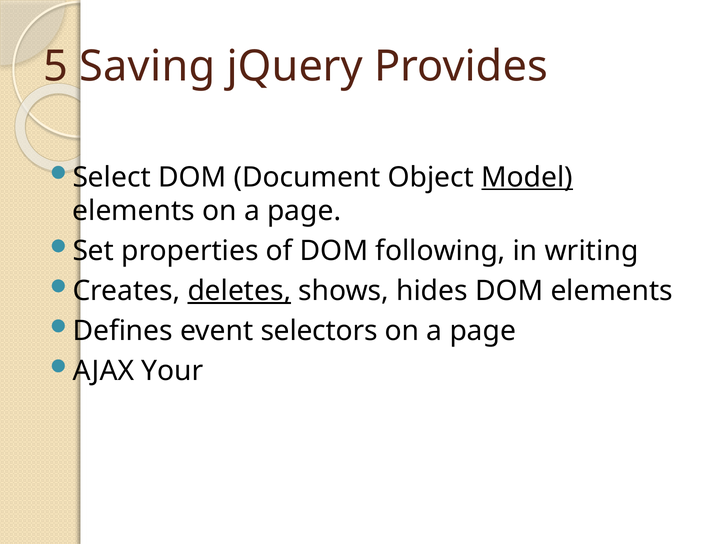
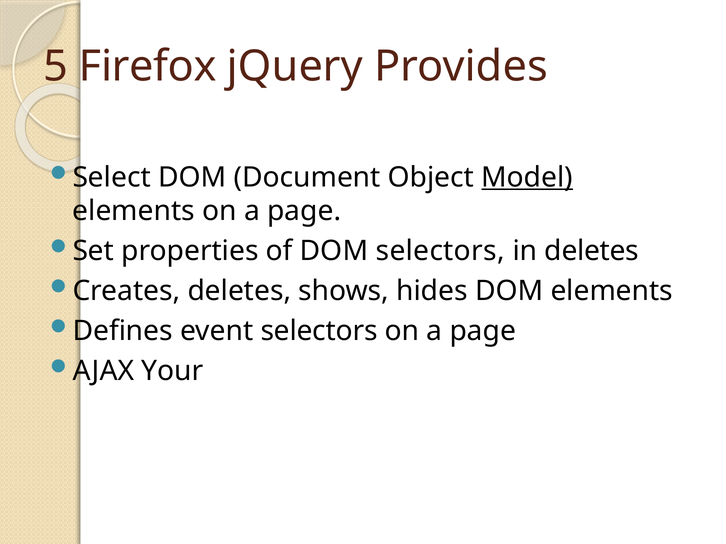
Saving: Saving -> Firefox
DOM following: following -> selectors
in writing: writing -> deletes
deletes at (239, 291) underline: present -> none
